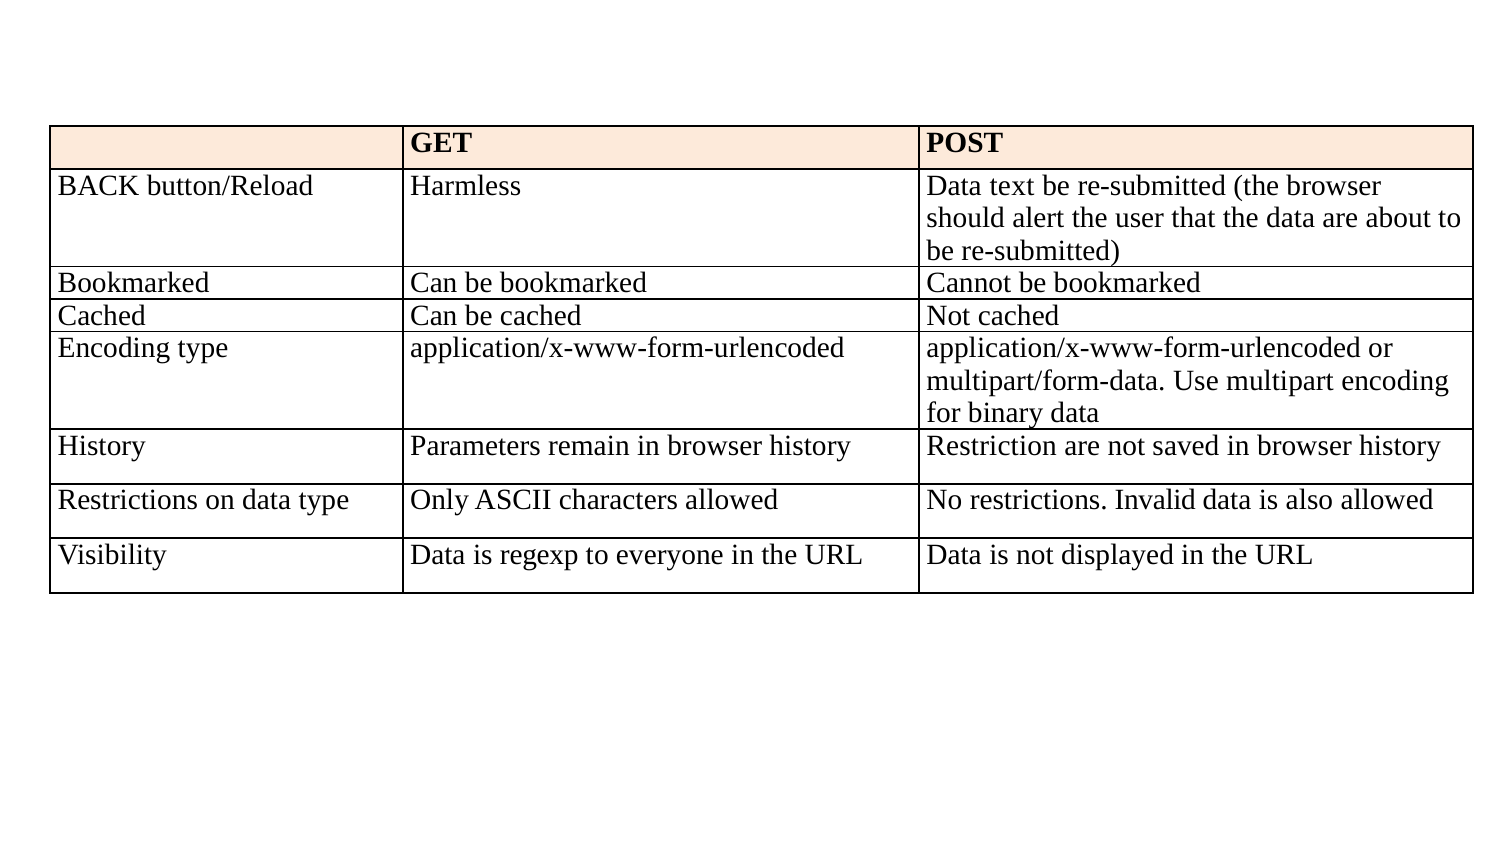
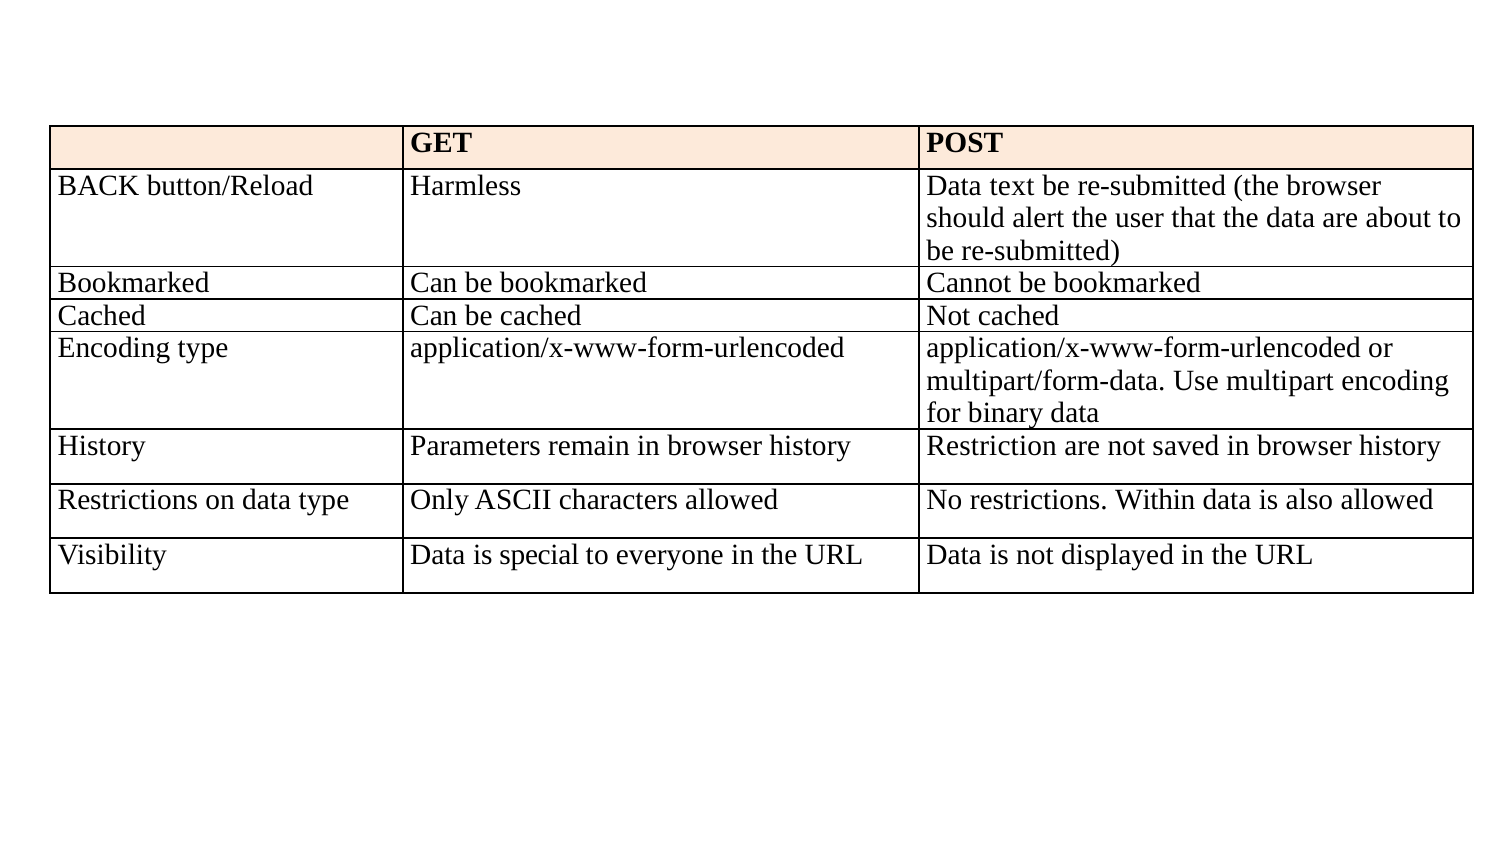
Invalid: Invalid -> Within
regexp: regexp -> special
